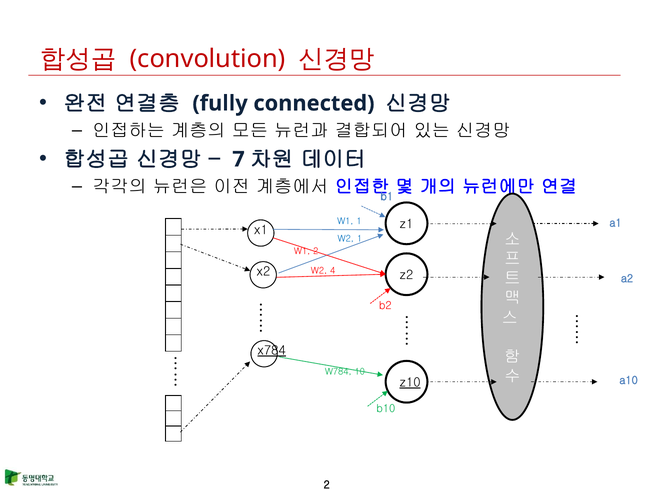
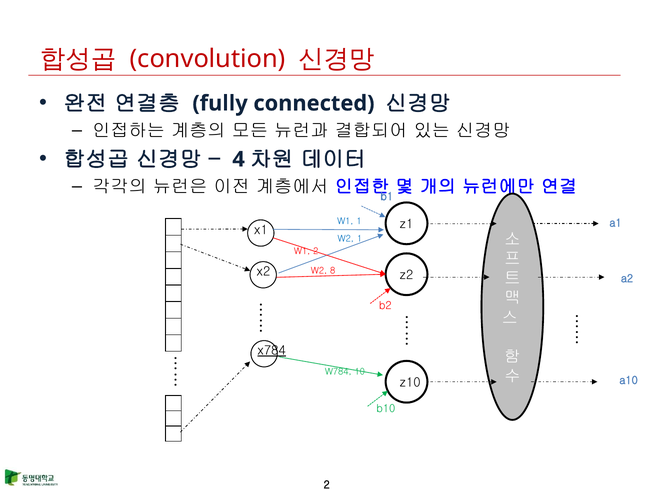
7: 7 -> 4
4: 4 -> 8
z10 underline: present -> none
